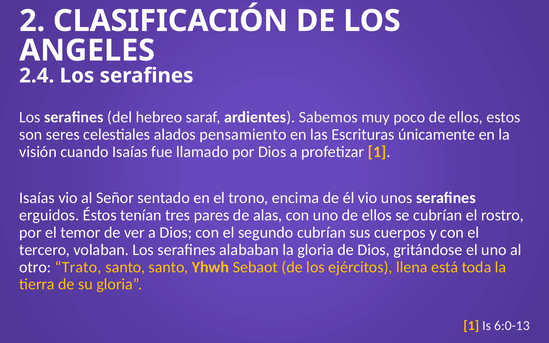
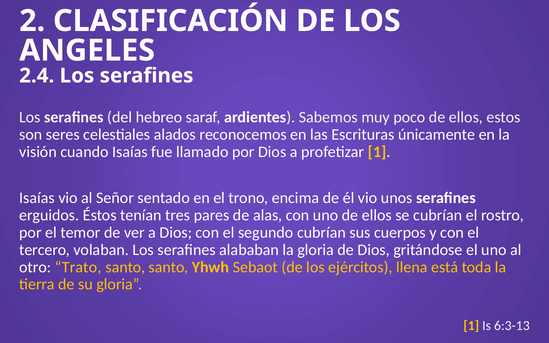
pensamiento: pensamiento -> reconocemos
6:0-13: 6:0-13 -> 6:3-13
